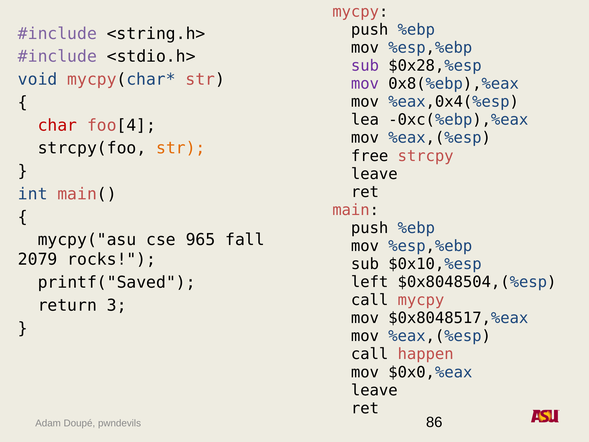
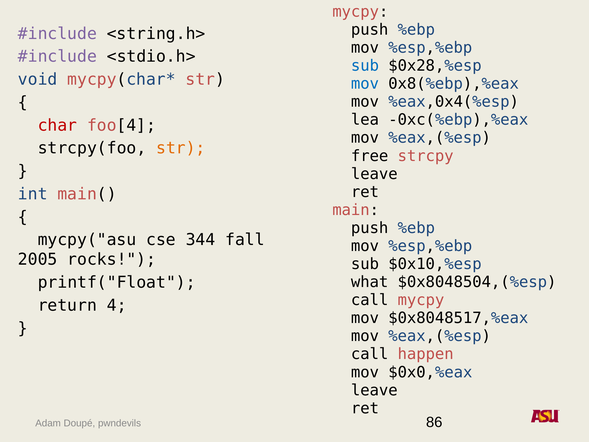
sub at (365, 66) colour: purple -> blue
mov at (365, 84) colour: purple -> blue
965: 965 -> 344
2079: 2079 -> 2005
printf("Saved: printf("Saved -> printf("Float
left: left -> what
3: 3 -> 4
